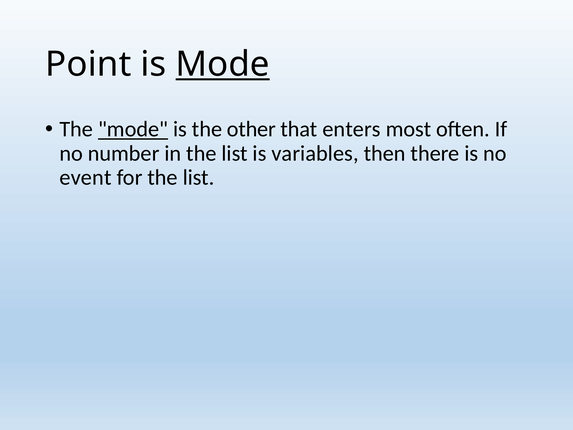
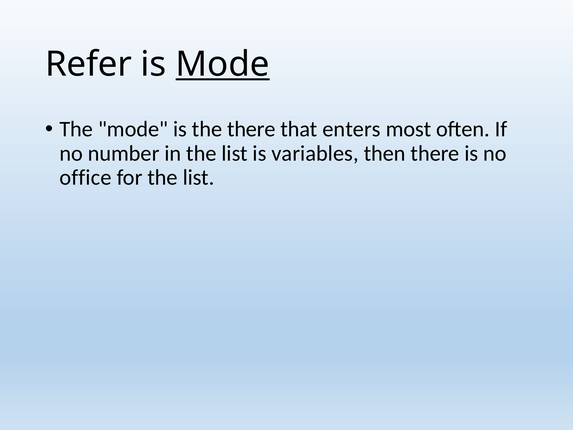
Point: Point -> Refer
mode at (133, 129) underline: present -> none
the other: other -> there
event: event -> office
